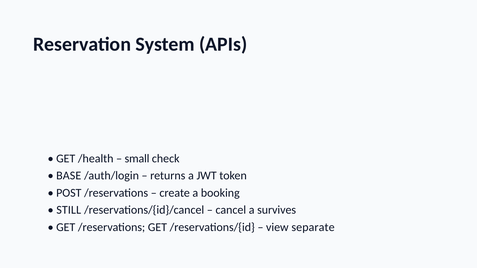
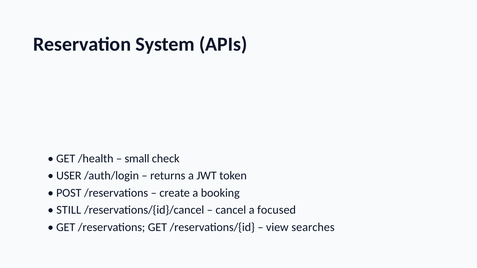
BASE: BASE -> USER
survives: survives -> focused
separate: separate -> searches
